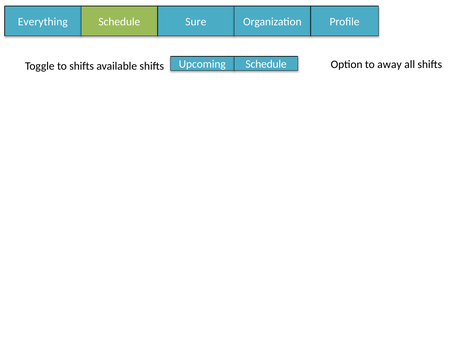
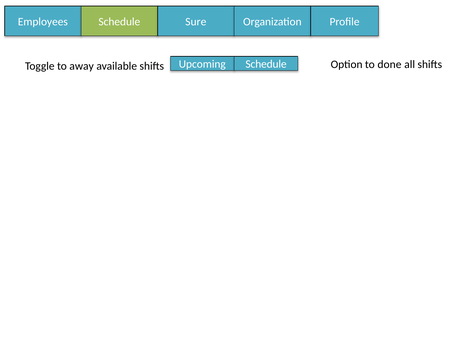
Everything: Everything -> Employees
to shifts: shifts -> away
away: away -> done
